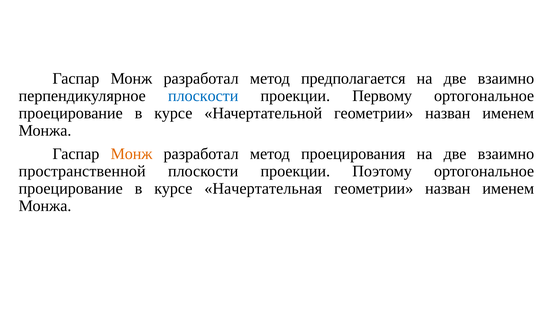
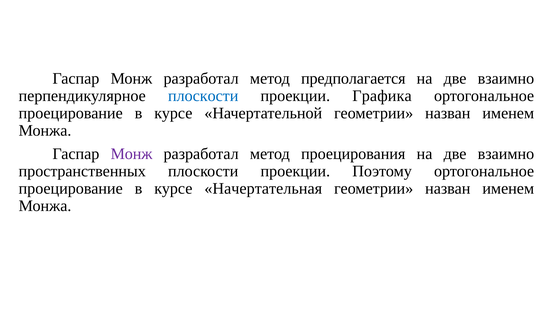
Первому: Первому -> Графика
Монж at (131, 154) colour: orange -> purple
пространственной: пространственной -> пространственных
